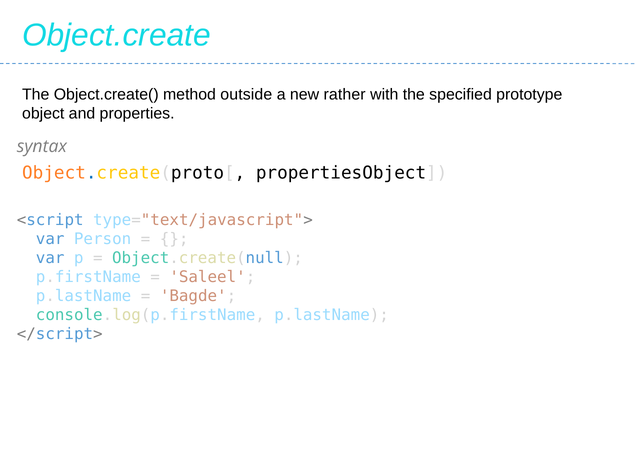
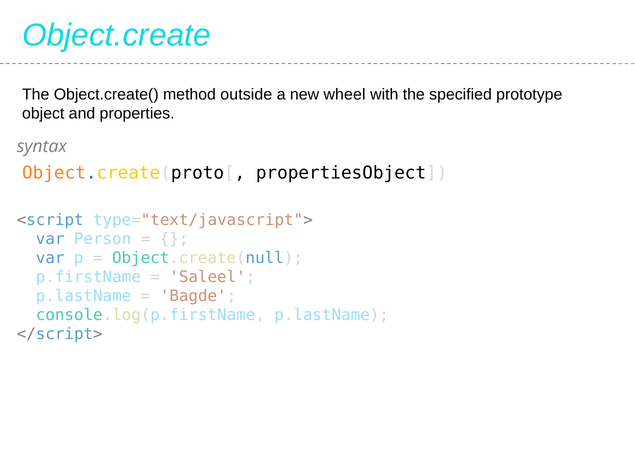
rather: rather -> wheel
